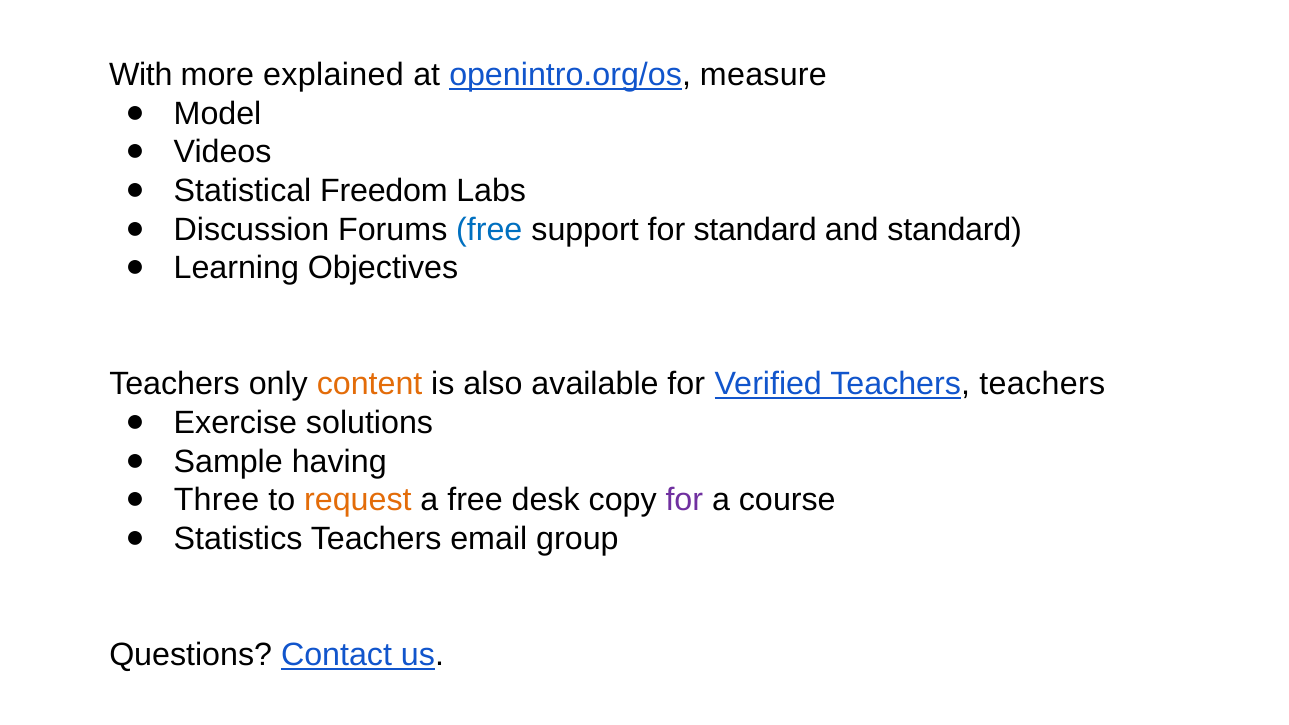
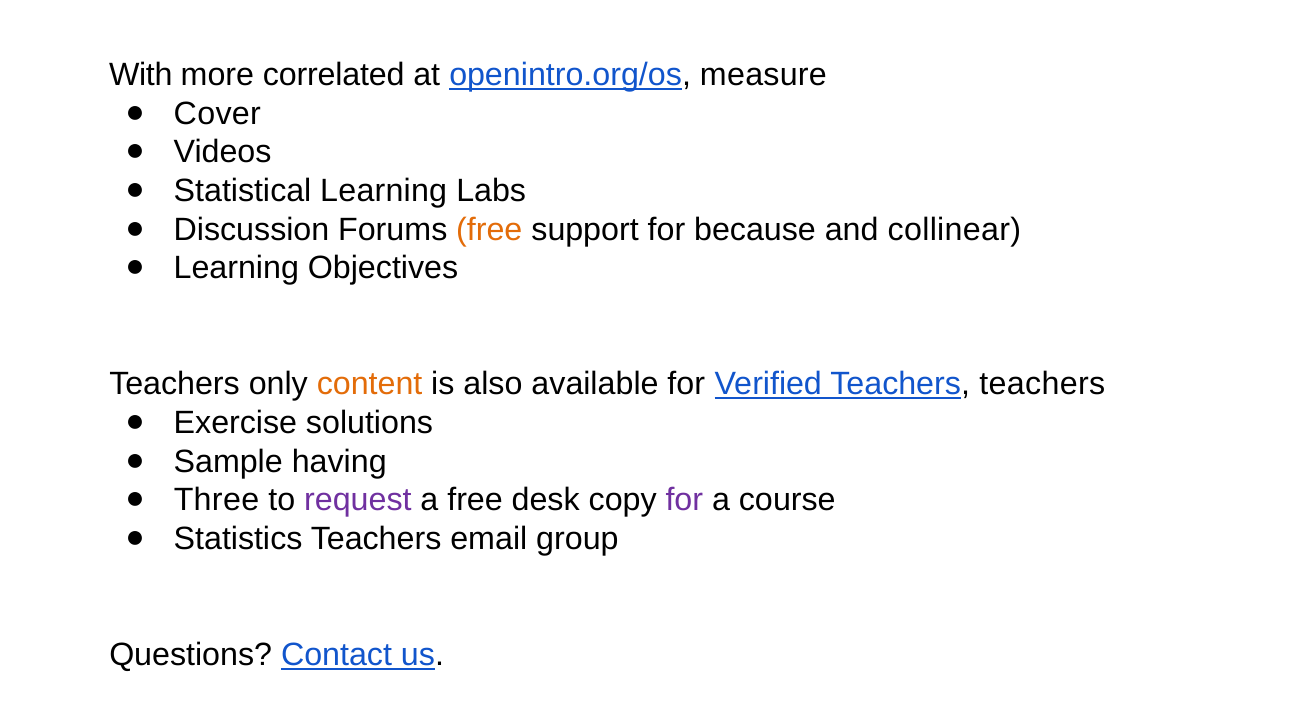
explained: explained -> correlated
Model: Model -> Cover
Statistical Freedom: Freedom -> Learning
free at (489, 229) colour: blue -> orange
for standard: standard -> because
and standard: standard -> collinear
request colour: orange -> purple
